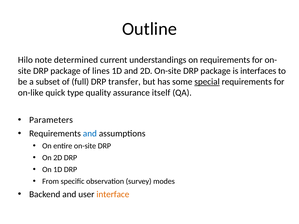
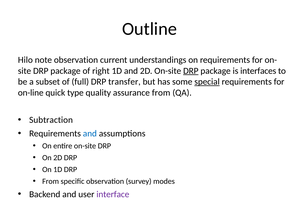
note determined: determined -> observation
lines: lines -> right
DRP at (191, 71) underline: none -> present
on-like: on-like -> on-line
assurance itself: itself -> from
Parameters: Parameters -> Subtraction
interface colour: orange -> purple
